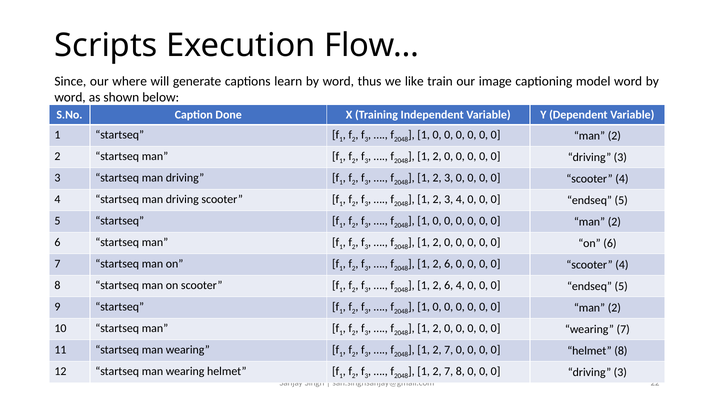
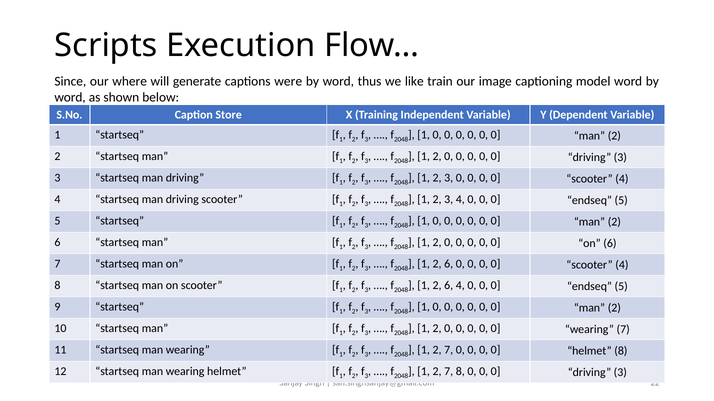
learn: learn -> were
Done: Done -> Store
